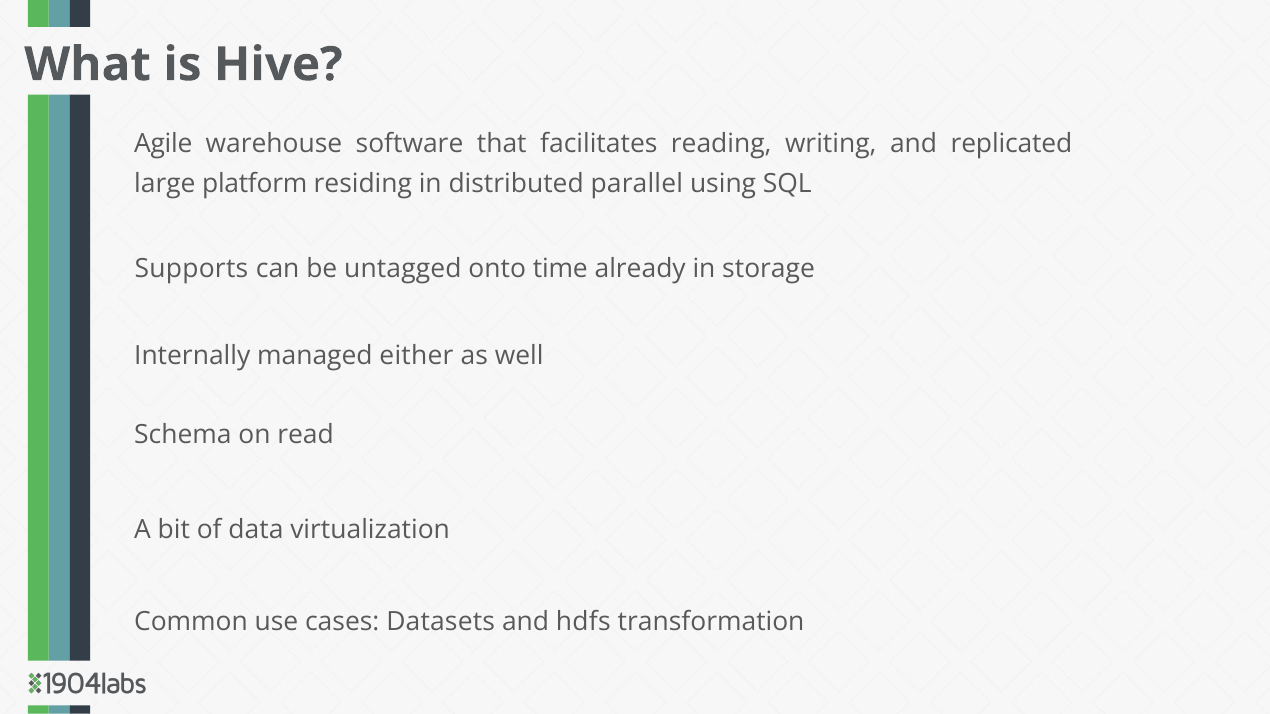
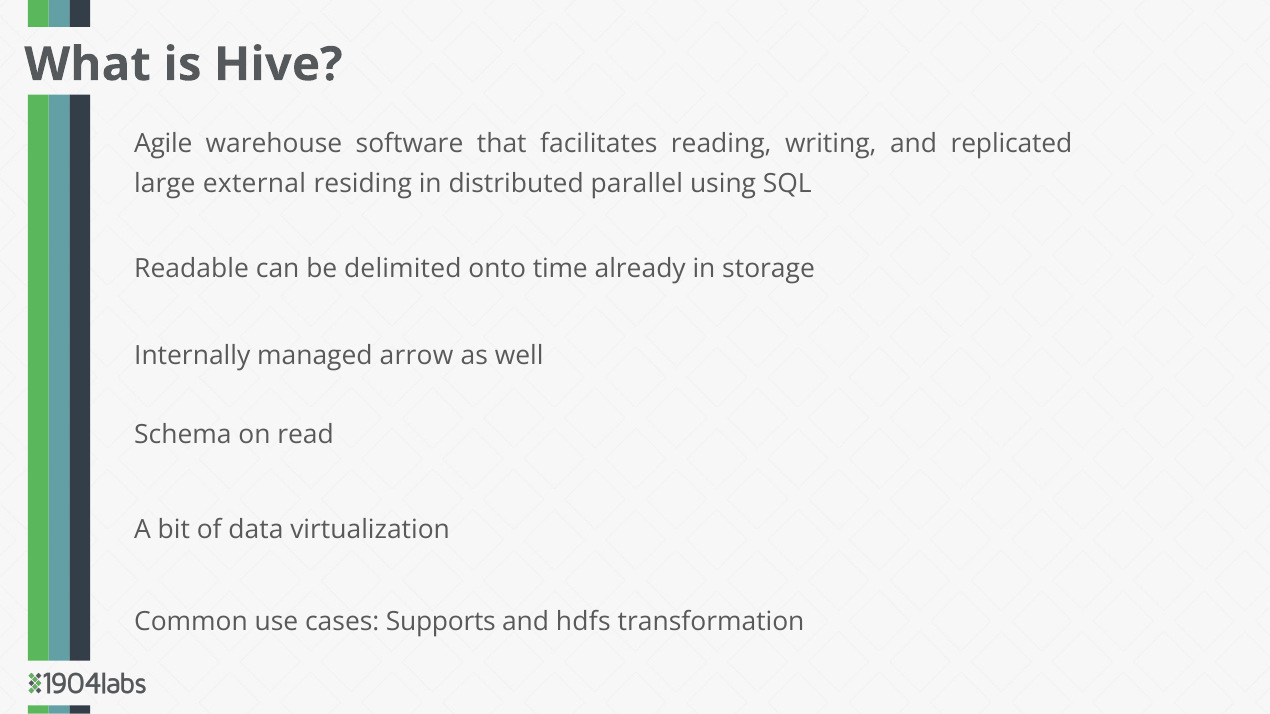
platform: platform -> external
Supports: Supports -> Readable
untagged: untagged -> delimited
either: either -> arrow
Datasets: Datasets -> Supports
